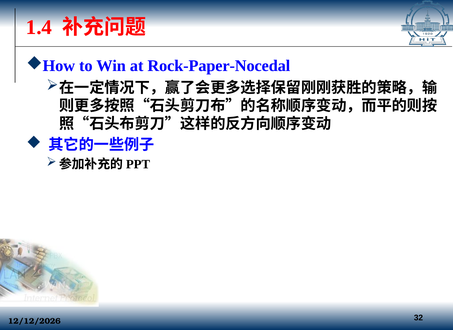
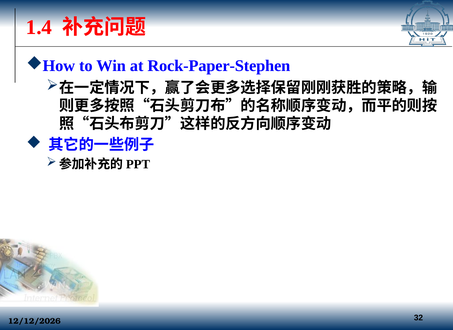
Rock-Paper-Nocedal: Rock-Paper-Nocedal -> Rock-Paper-Stephen
